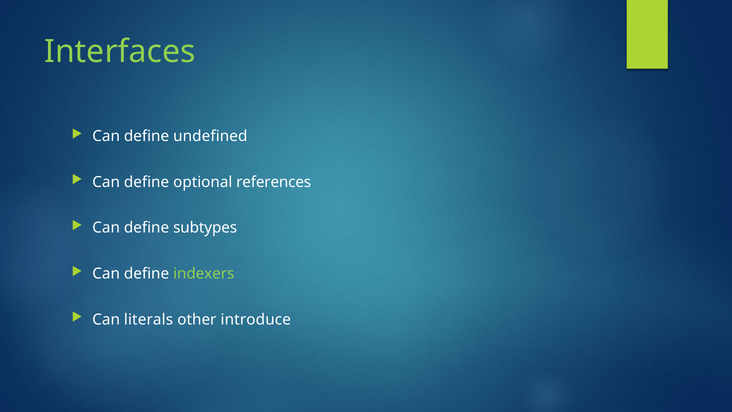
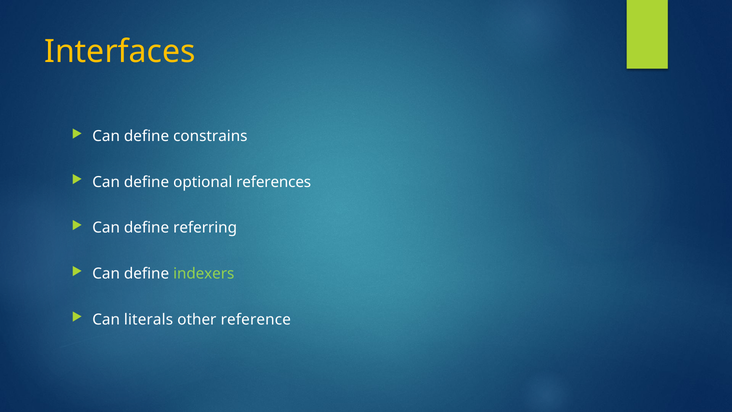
Interfaces colour: light green -> yellow
undefined: undefined -> constrains
subtypes: subtypes -> referring
introduce: introduce -> reference
